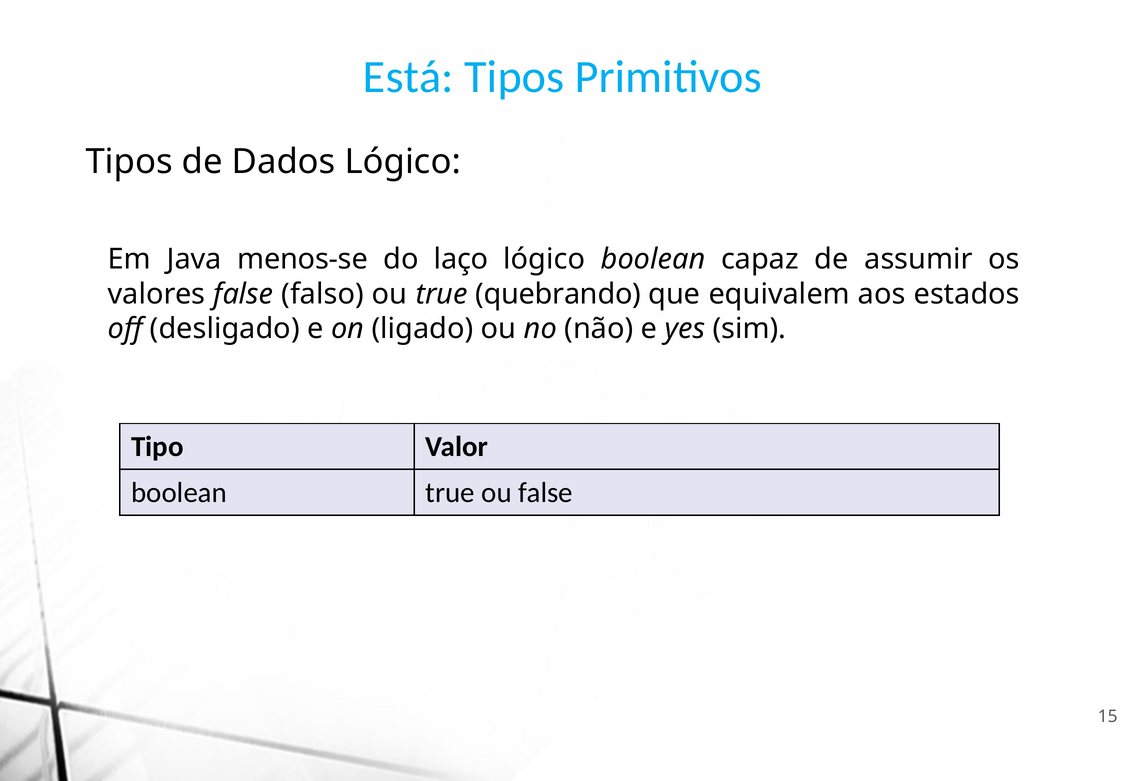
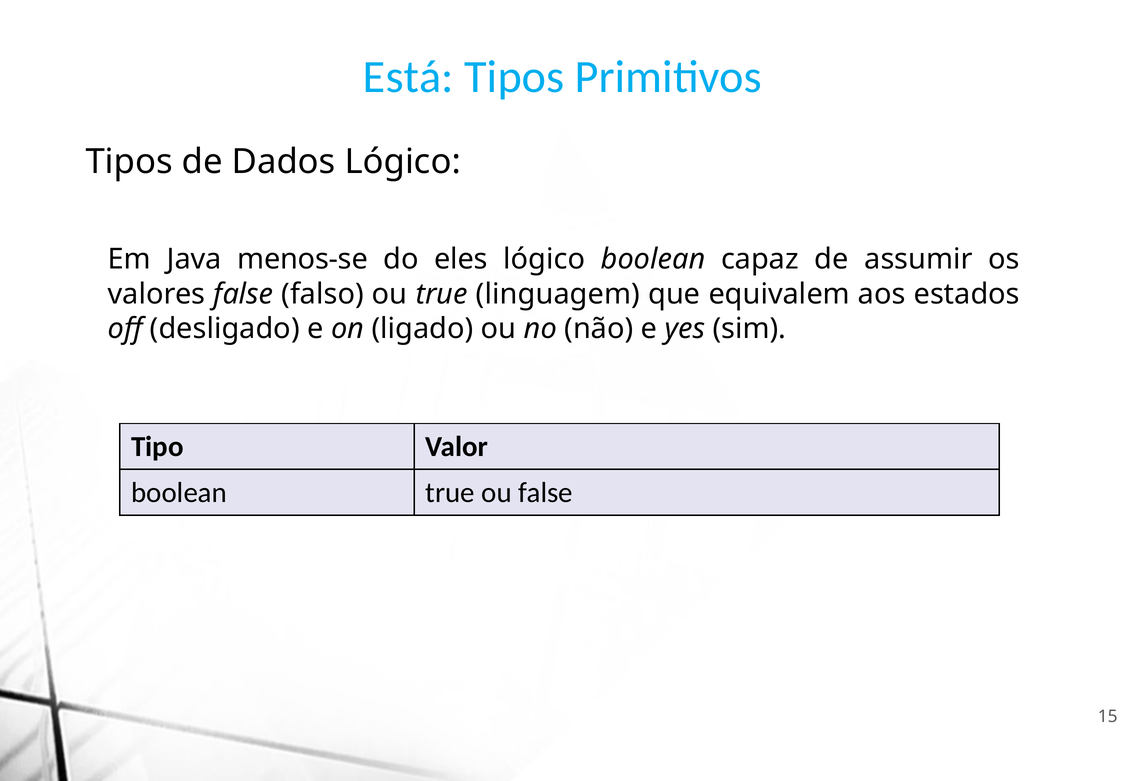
laço: laço -> eles
quebrando: quebrando -> linguagem
